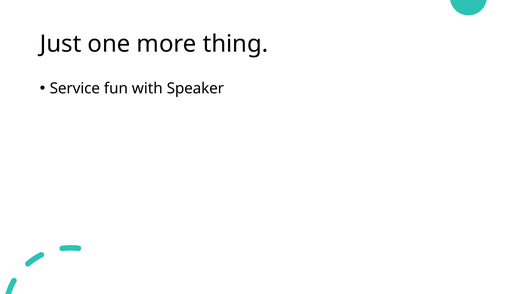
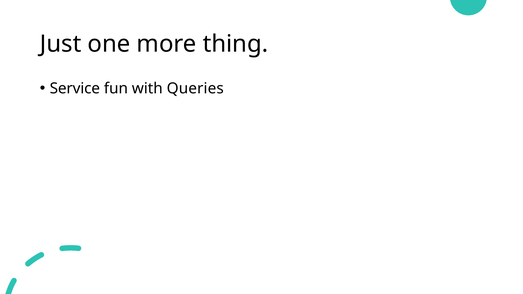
Speaker: Speaker -> Queries
